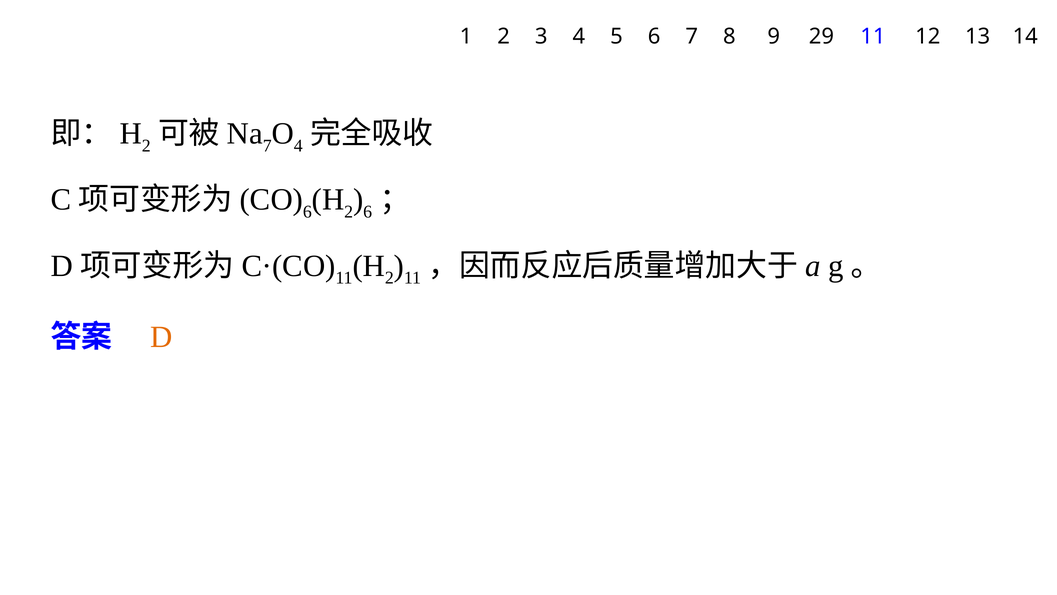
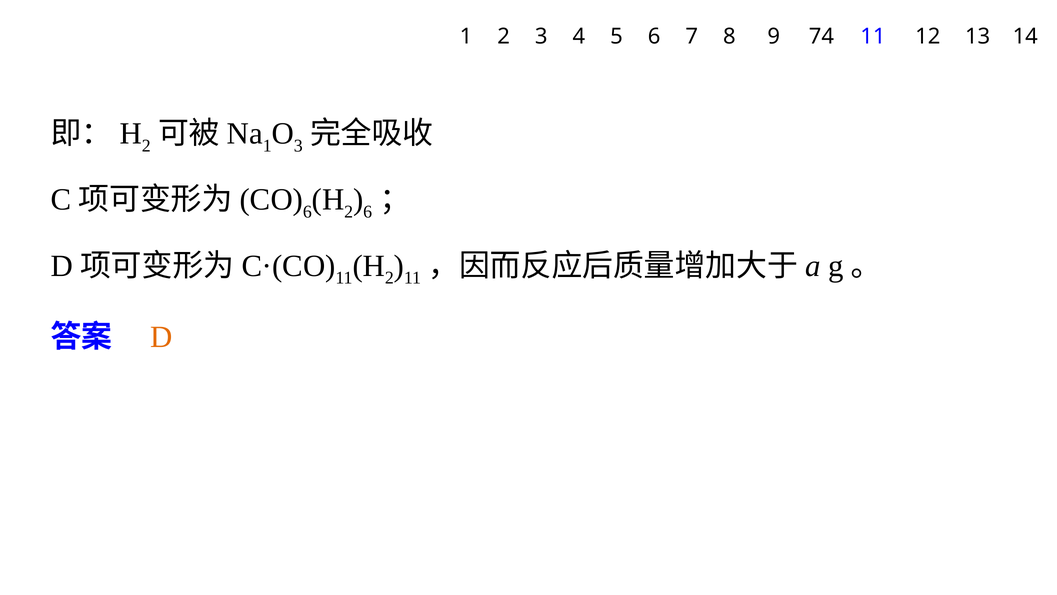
29: 29 -> 74
7 at (267, 146): 7 -> 1
4 at (298, 146): 4 -> 3
